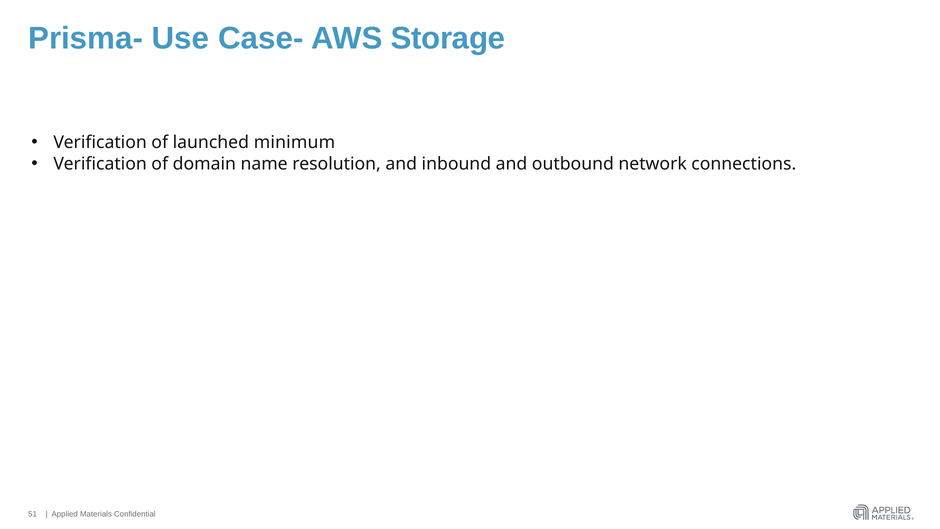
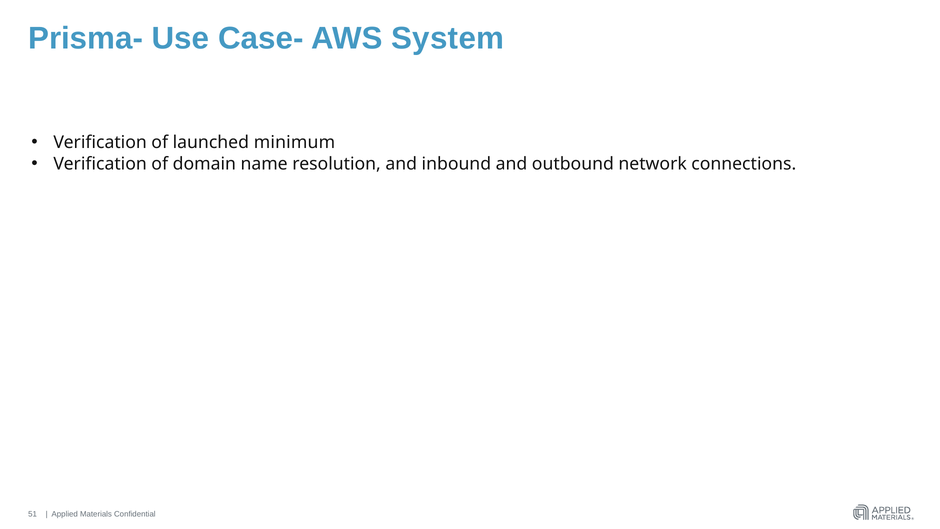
Storage: Storage -> System
